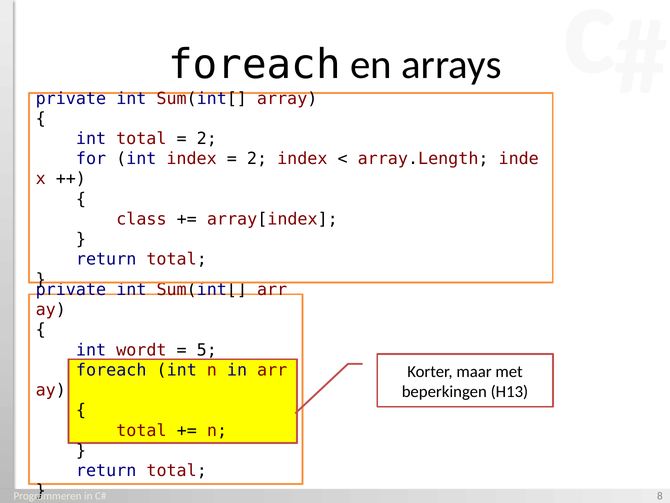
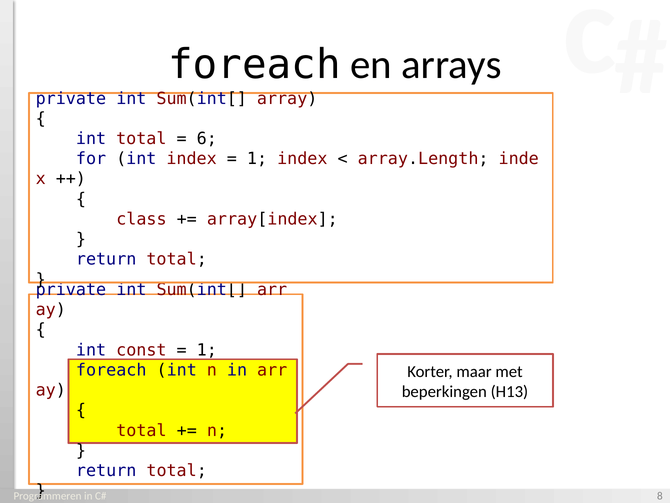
2 at (207, 139): 2 -> 6
2 at (257, 159): 2 -> 1
wordt: wordt -> const
5 at (207, 350): 5 -> 1
